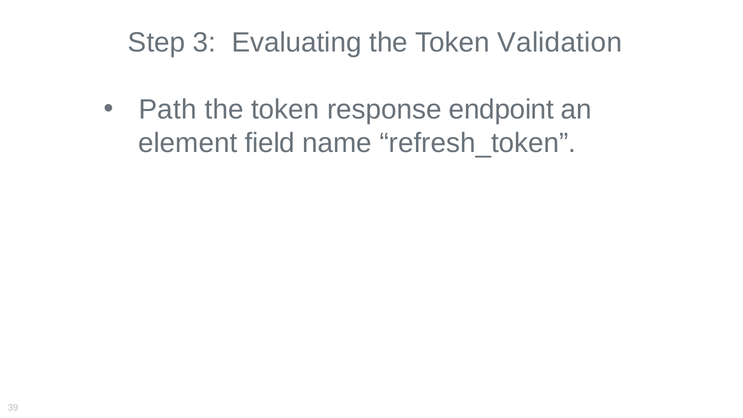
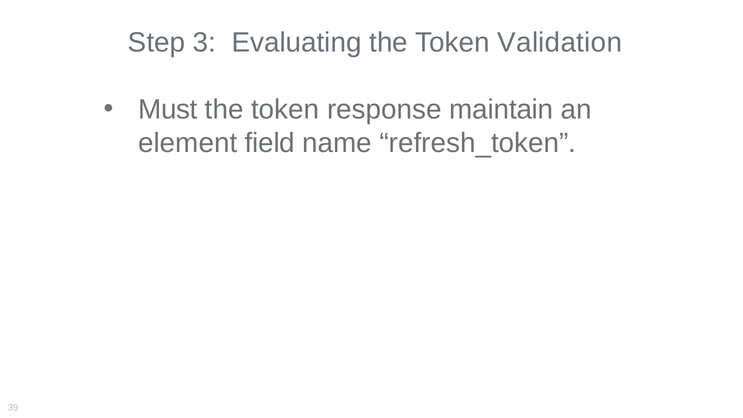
Path: Path -> Must
endpoint: endpoint -> maintain
